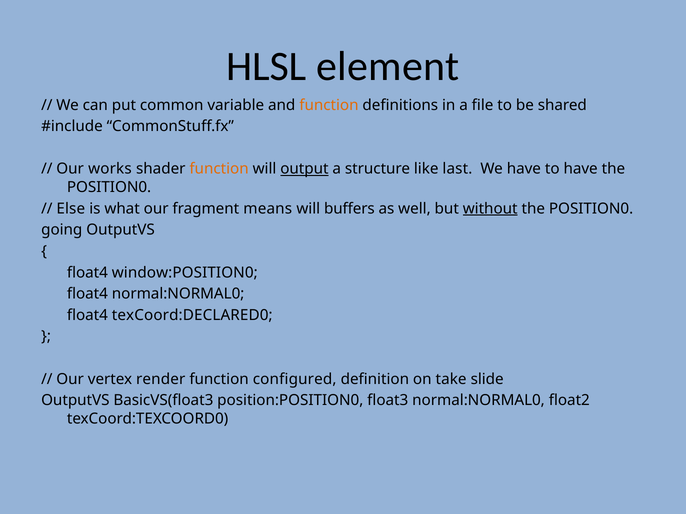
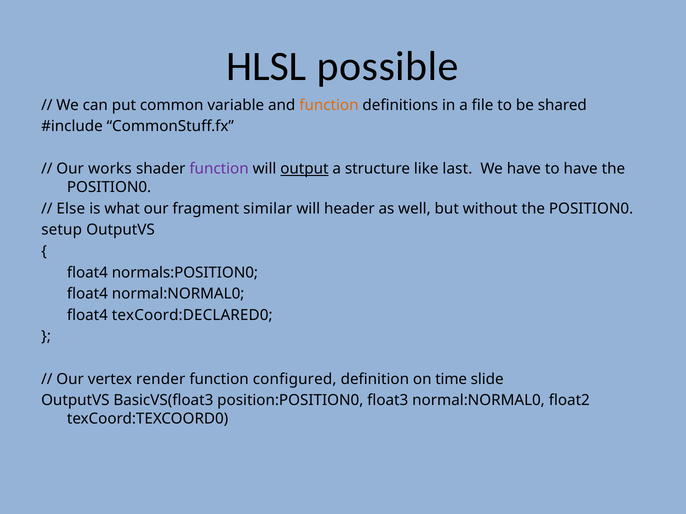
element: element -> possible
function at (219, 169) colour: orange -> purple
means: means -> similar
buffers: buffers -> header
without underline: present -> none
going: going -> setup
window:POSITION0: window:POSITION0 -> normals:POSITION0
take: take -> time
